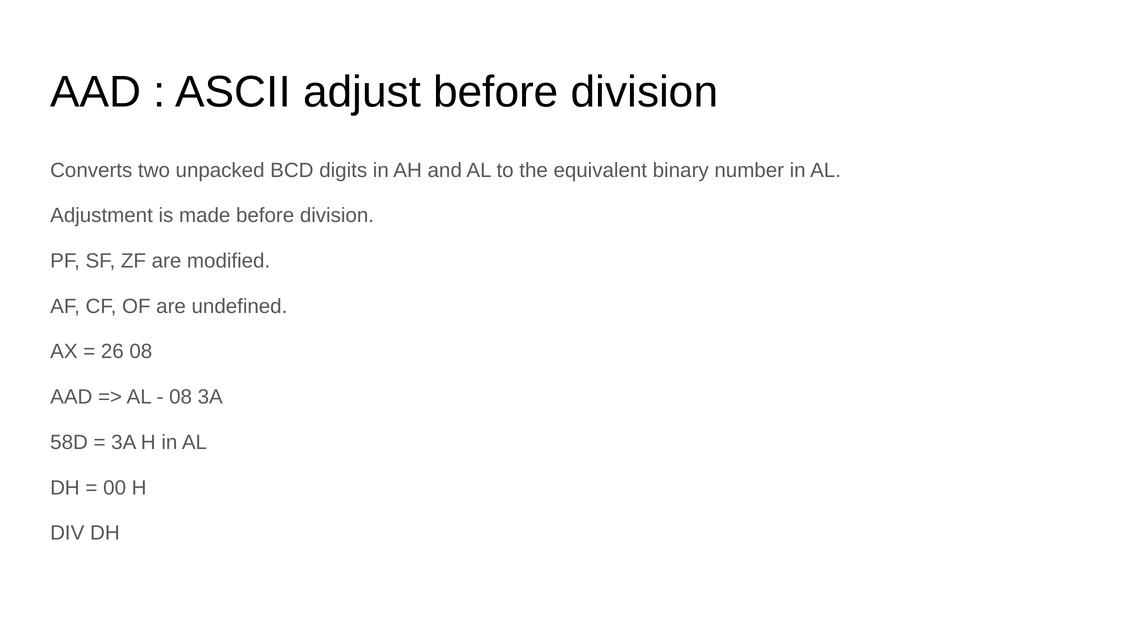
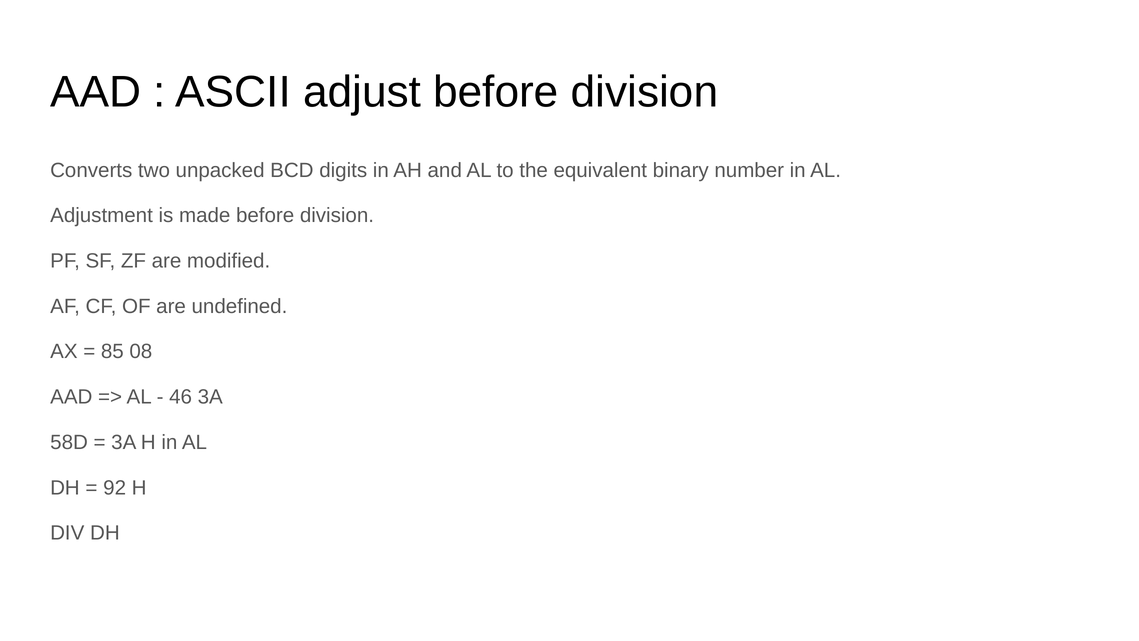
26: 26 -> 85
08 at (181, 397): 08 -> 46
00: 00 -> 92
